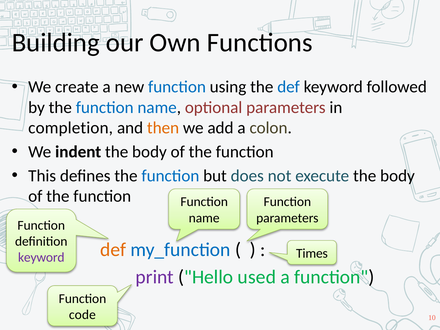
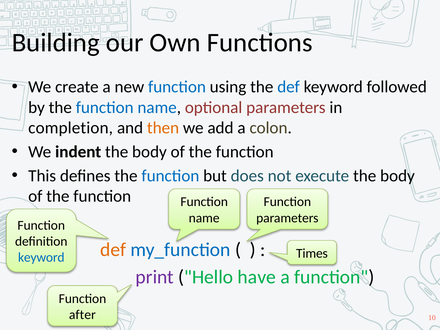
keyword at (41, 258) colour: purple -> blue
used: used -> have
code: code -> after
